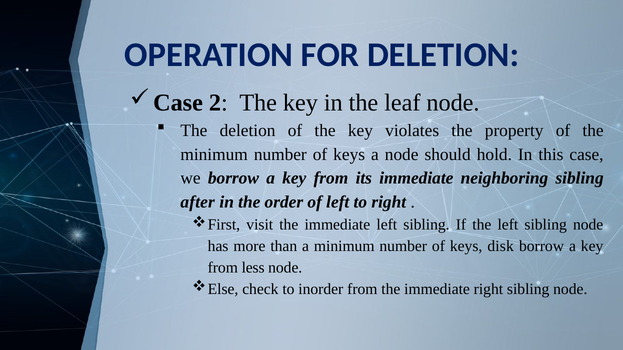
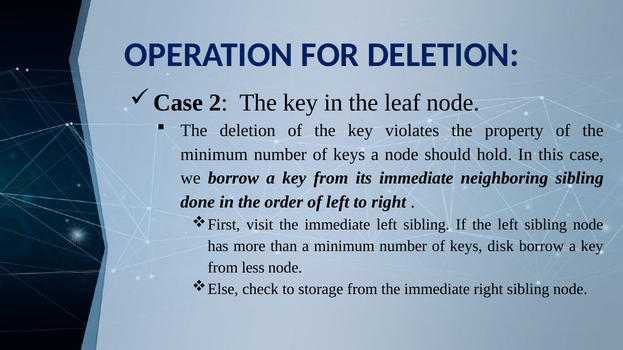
after: after -> done
inorder: inorder -> storage
